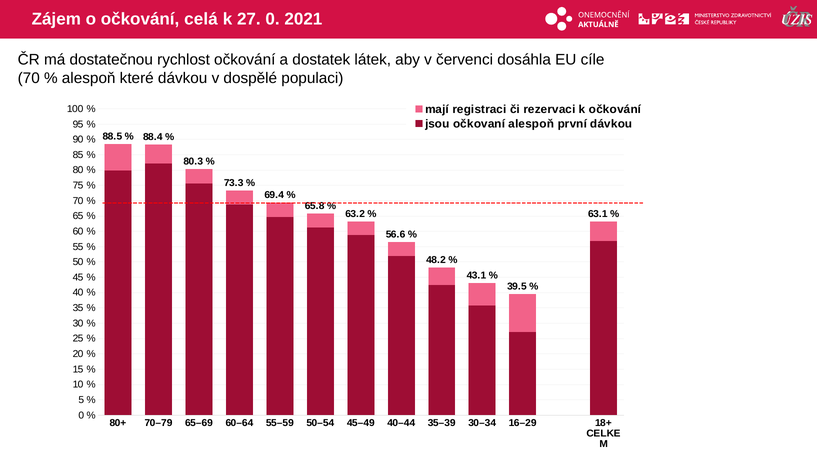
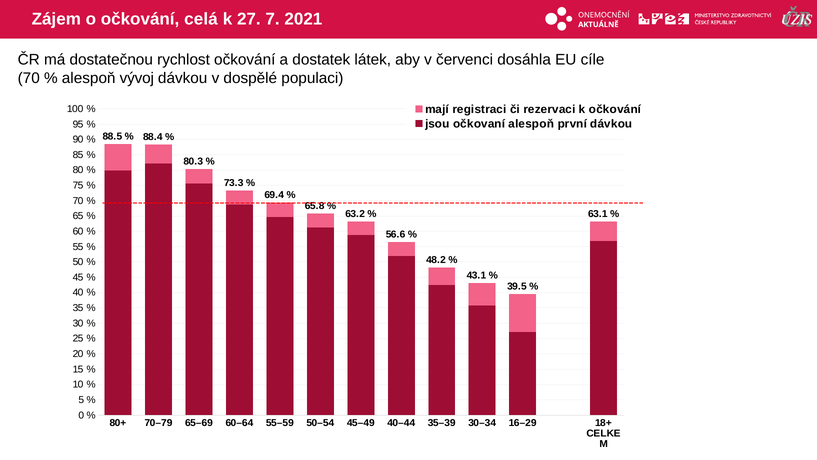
27 0: 0 -> 7
které: které -> vývoj
